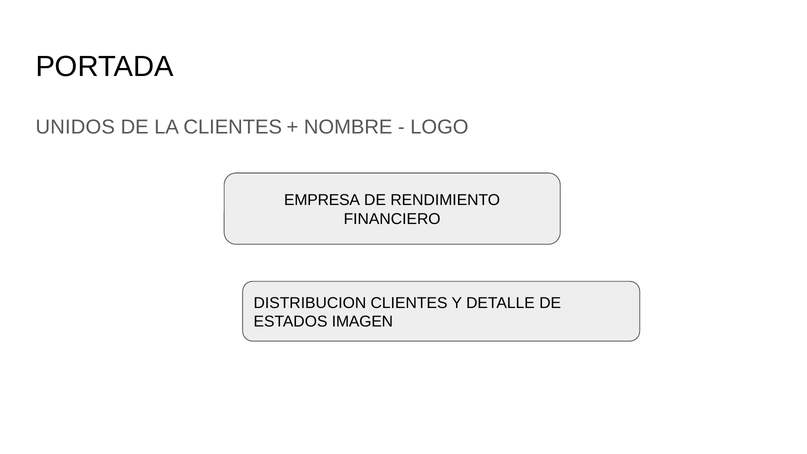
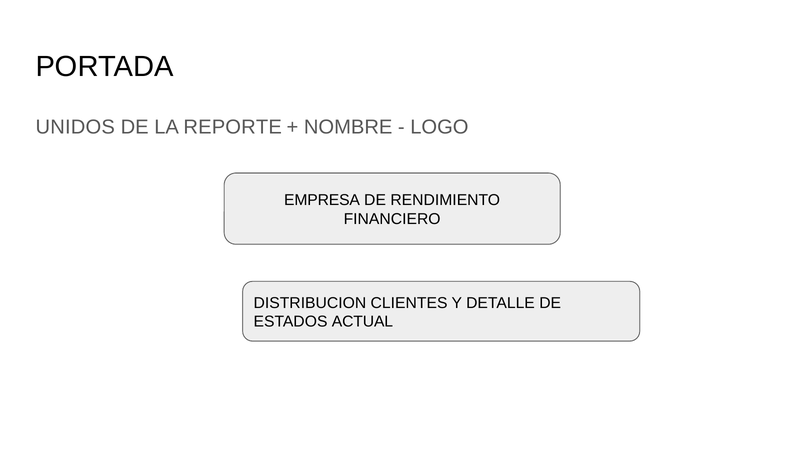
LA CLIENTES: CLIENTES -> REPORTE
IMAGEN: IMAGEN -> ACTUAL
